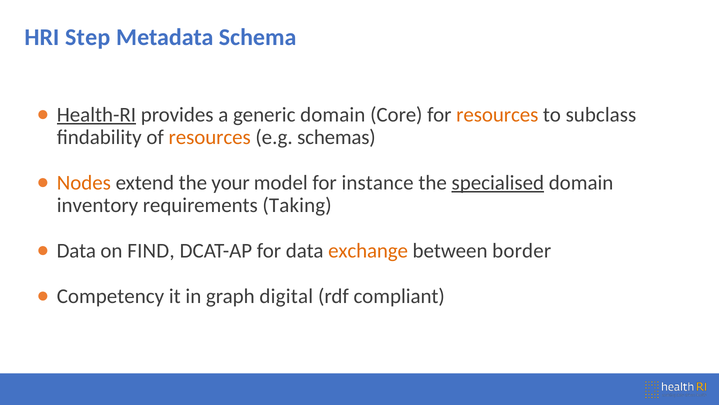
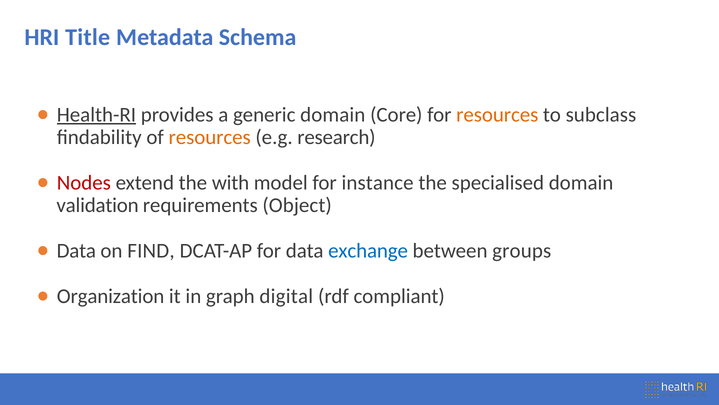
Step: Step -> Title
schemas: schemas -> research
Nodes colour: orange -> red
your: your -> with
specialised underline: present -> none
inventory: inventory -> validation
Taking: Taking -> Object
exchange colour: orange -> blue
border: border -> groups
Competency: Competency -> Organization
